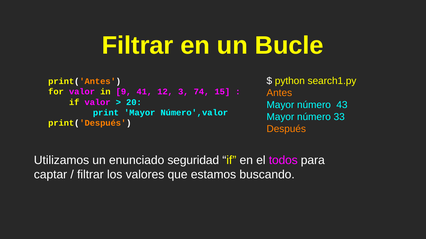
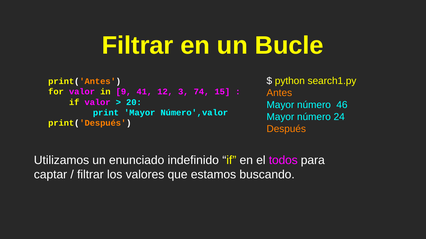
43: 43 -> 46
33: 33 -> 24
seguridad: seguridad -> indefinido
